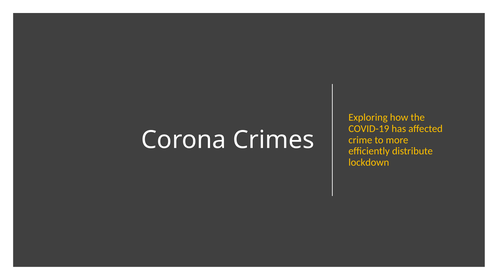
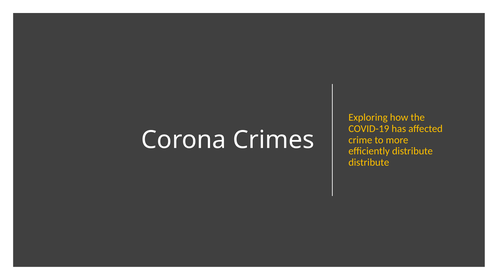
lockdown at (369, 162): lockdown -> distribute
